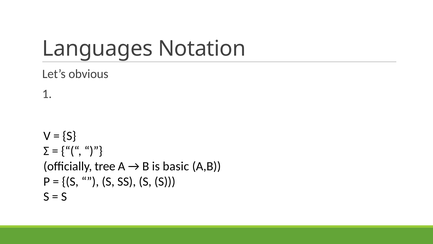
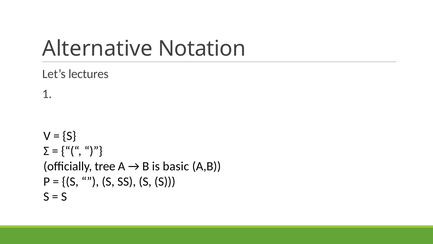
Languages: Languages -> Alternative
obvious: obvious -> lectures
